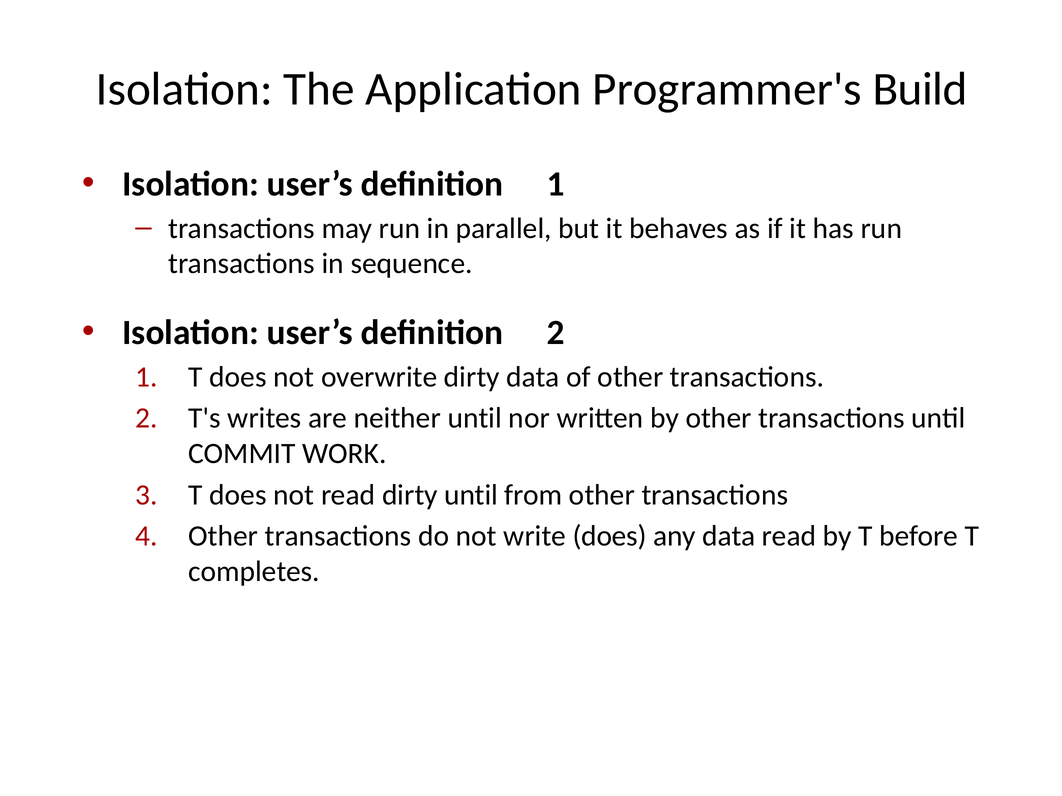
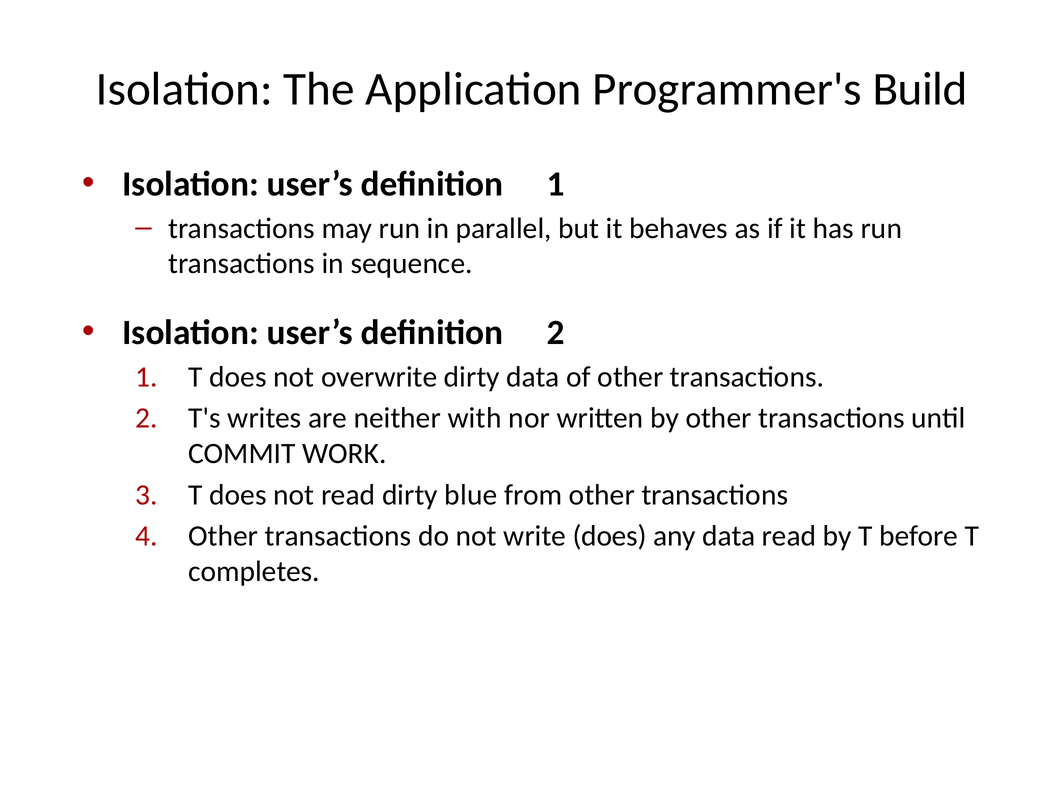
neither until: until -> with
dirty until: until -> blue
